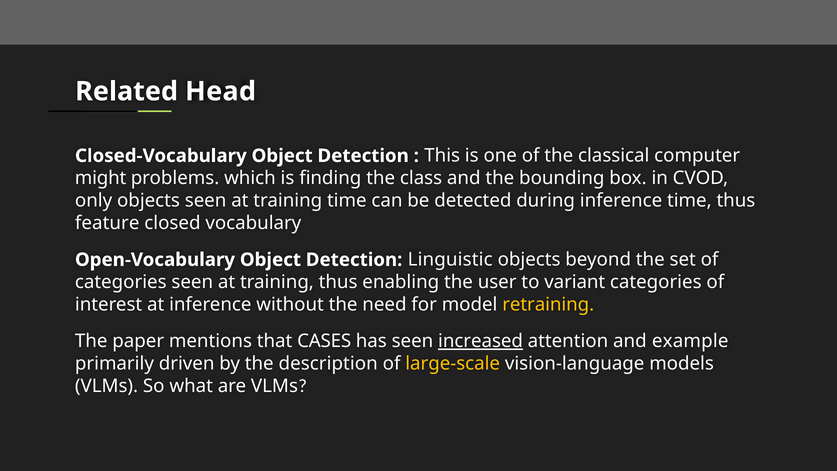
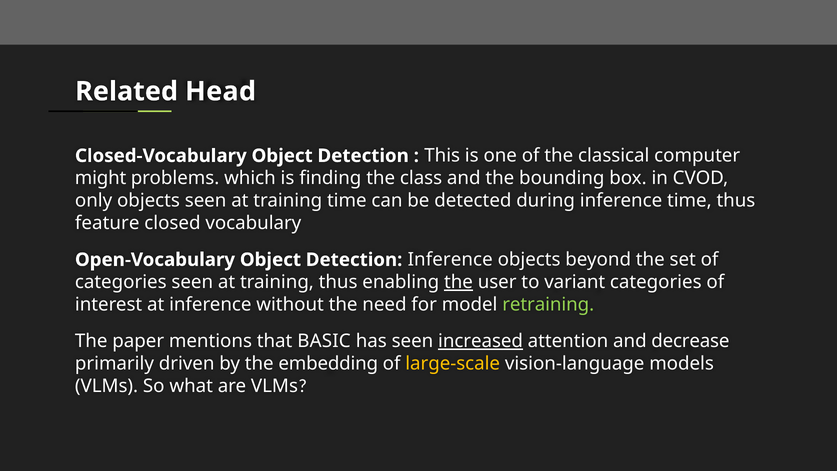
Detection Linguistic: Linguistic -> Inference
the at (458, 282) underline: none -> present
retraining colour: yellow -> light green
CASES: CASES -> BASIC
example: example -> decrease
description: description -> embedding
